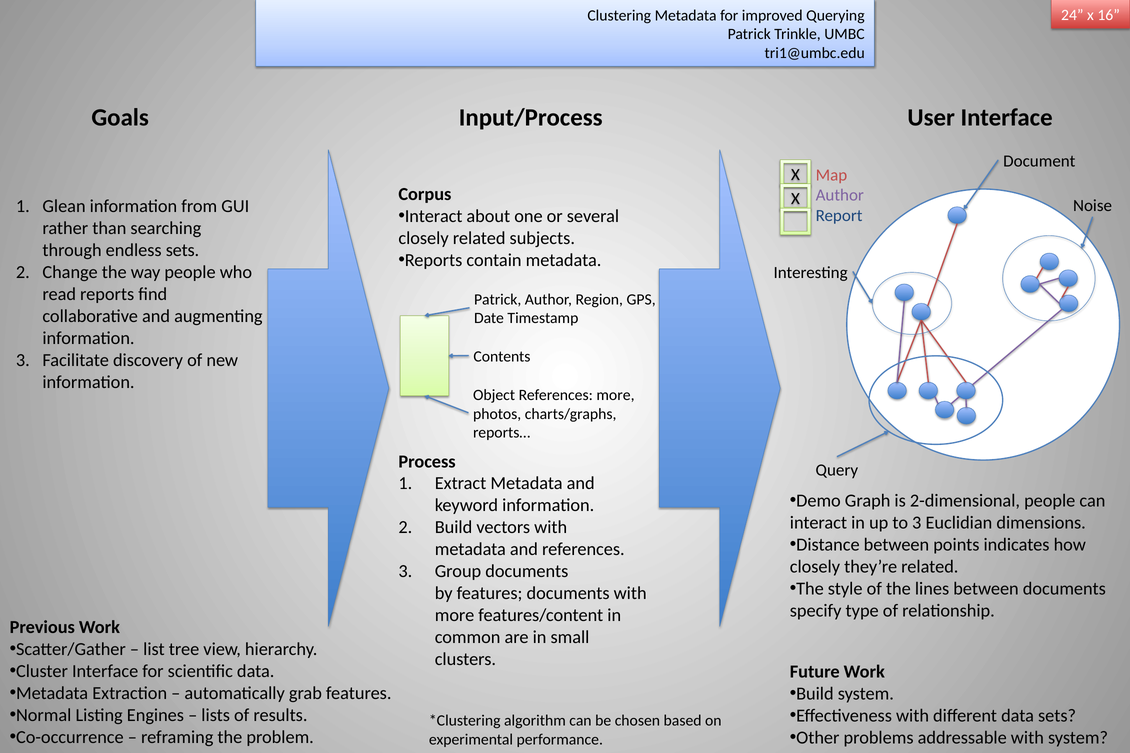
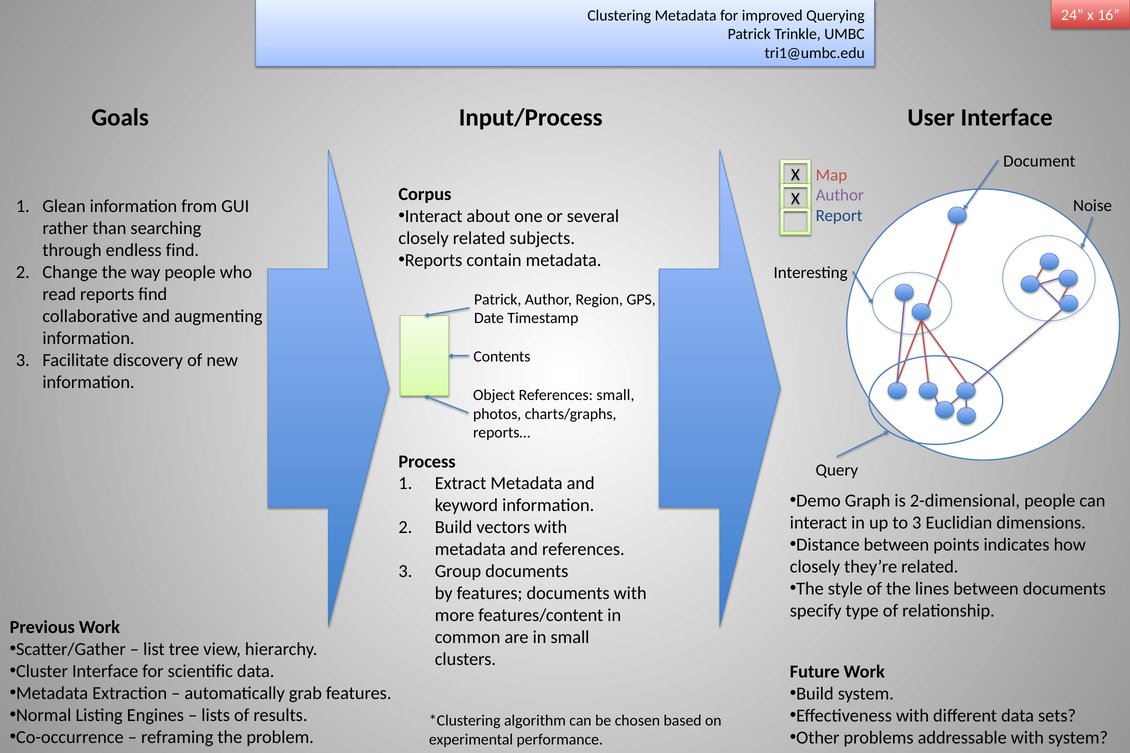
endless sets: sets -> find
References more: more -> small
